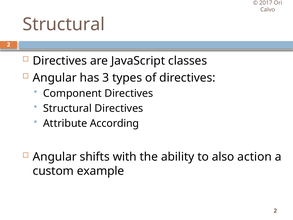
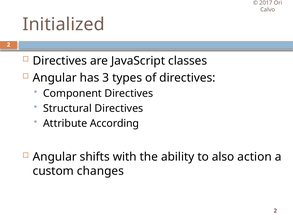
Structural at (64, 24): Structural -> Initialized
example: example -> changes
